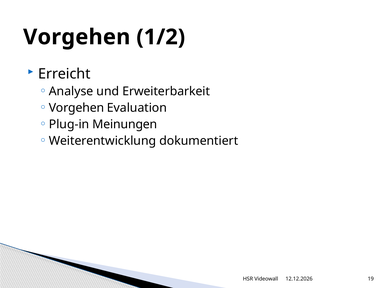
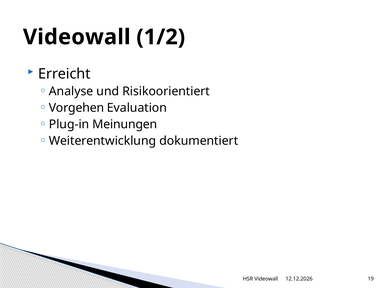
Vorgehen at (77, 37): Vorgehen -> Videowall
Erweiterbarkeit: Erweiterbarkeit -> Risikoorientiert
